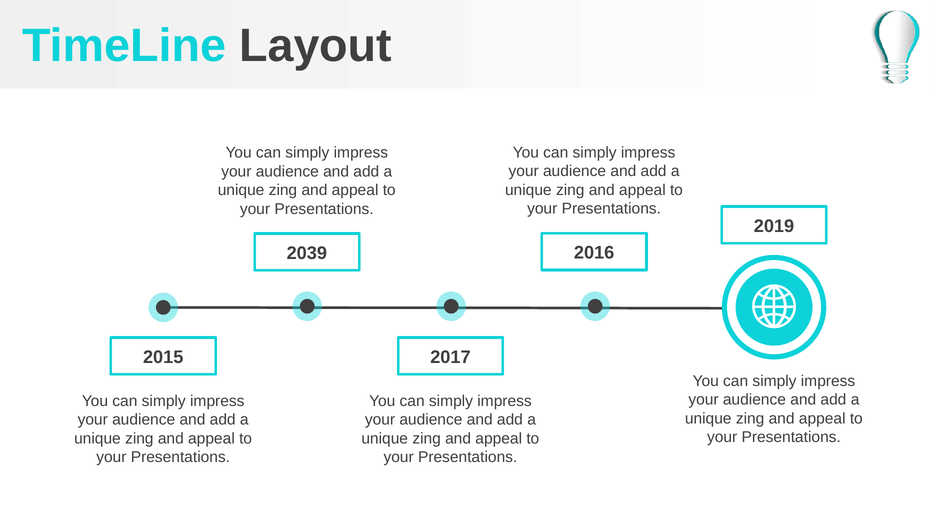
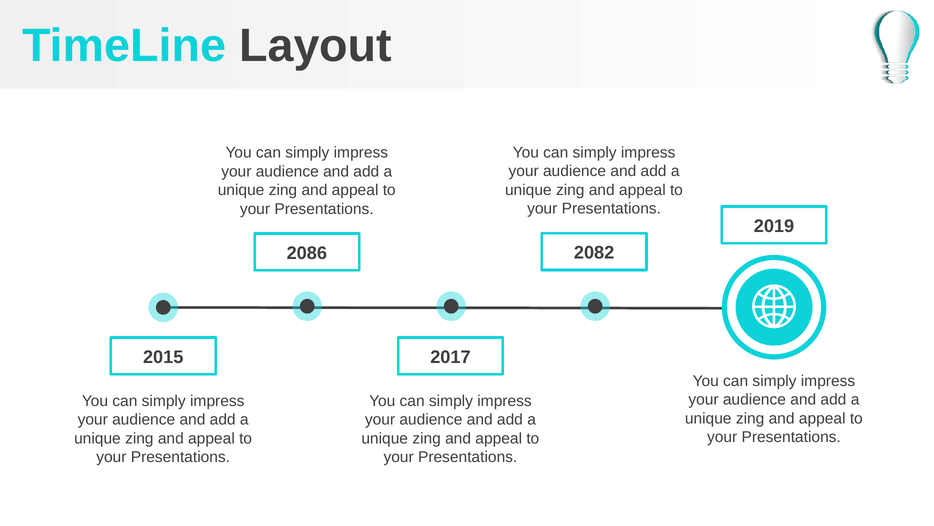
2016: 2016 -> 2082
2039: 2039 -> 2086
